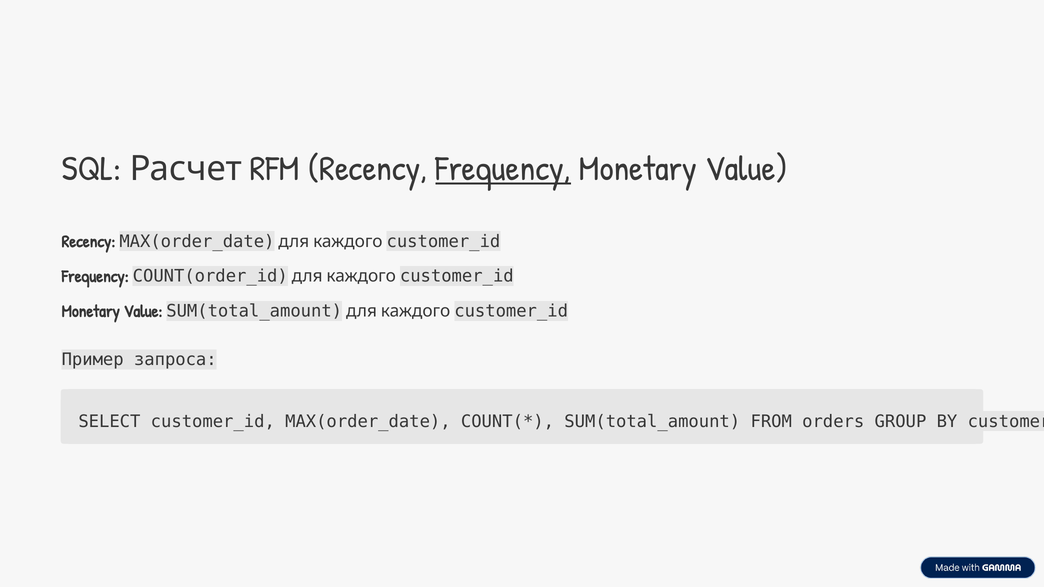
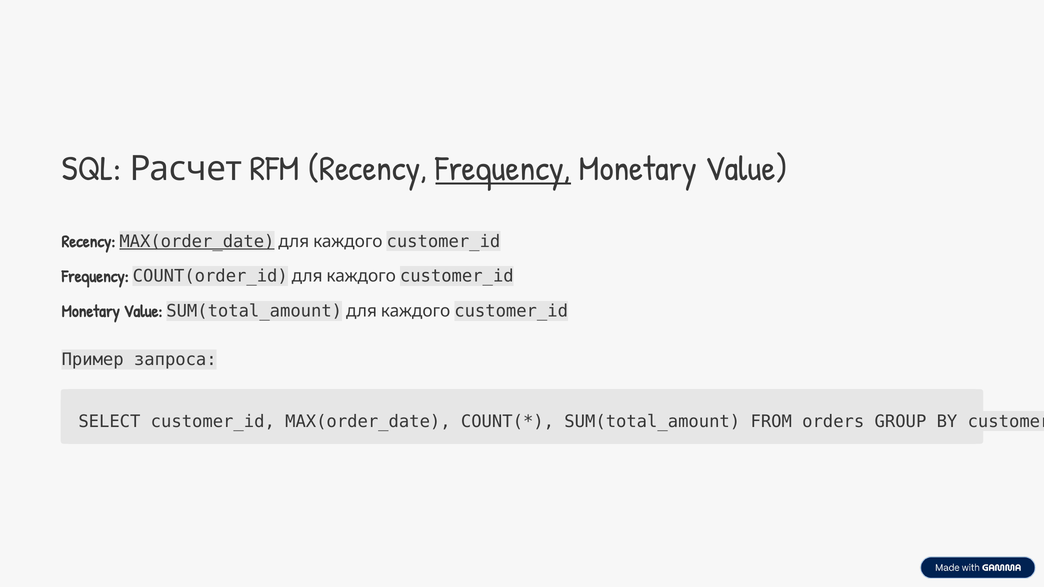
MAX(order_date at (197, 241) underline: none -> present
